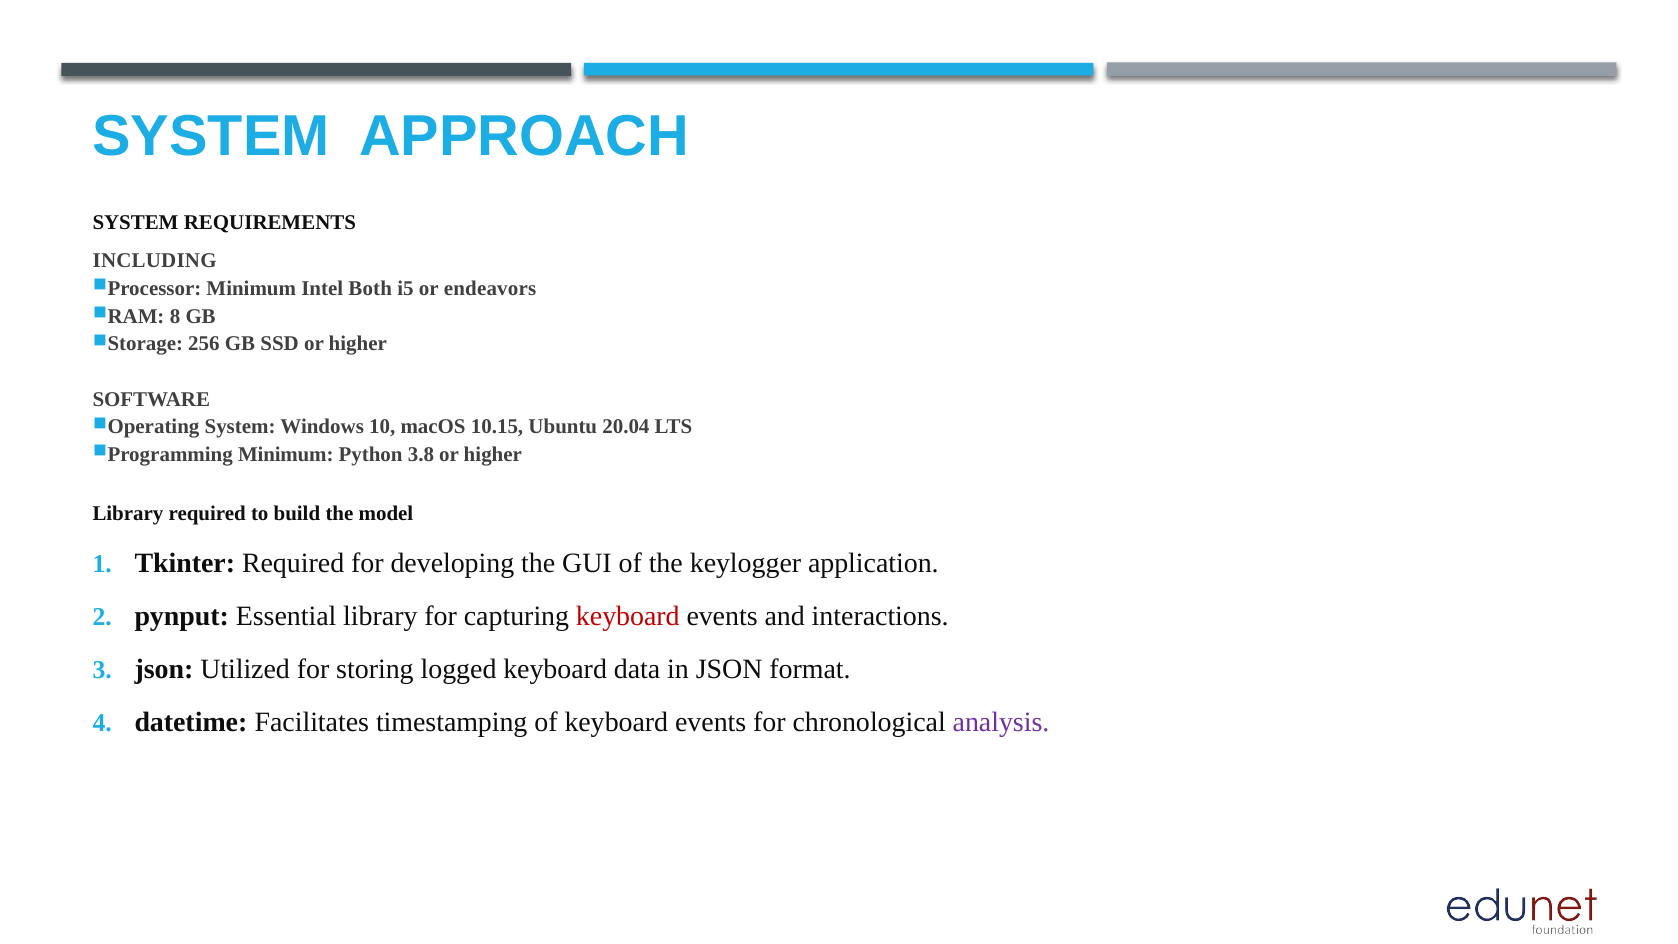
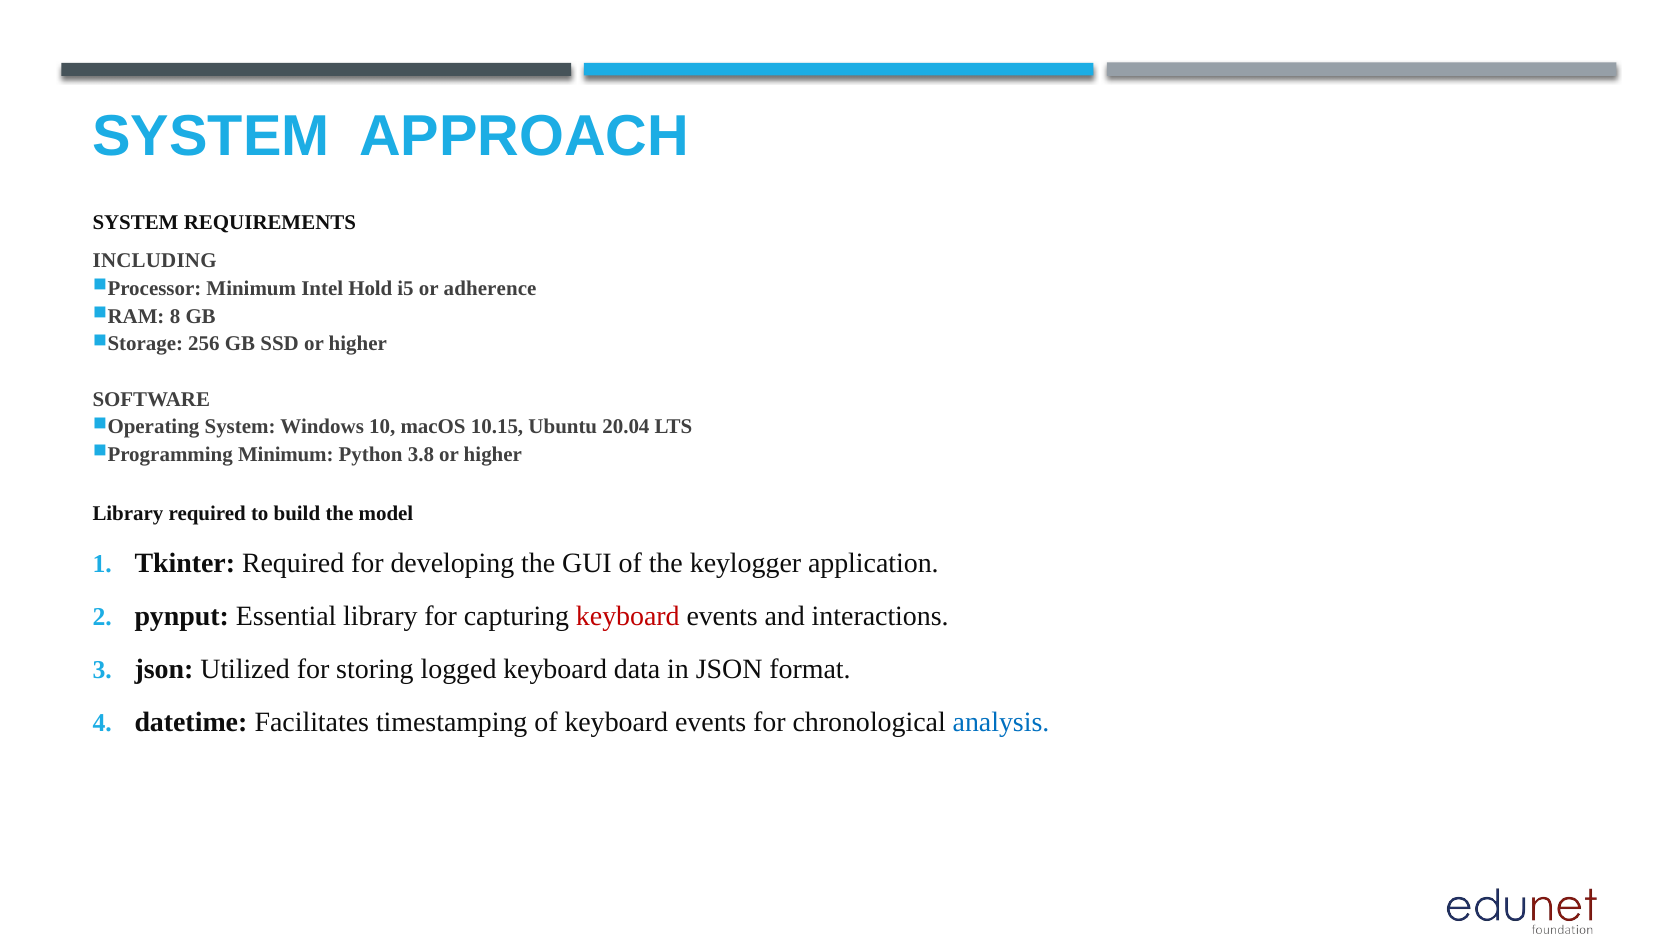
Both: Both -> Hold
endeavors: endeavors -> adherence
analysis colour: purple -> blue
